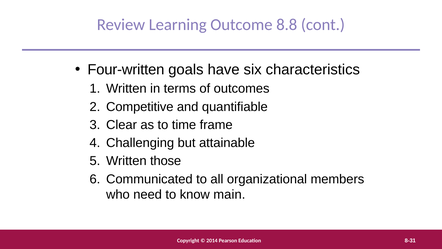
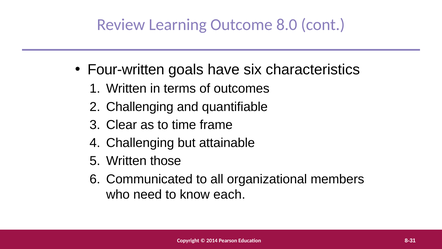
8.8: 8.8 -> 8.0
Competitive at (140, 107): Competitive -> Challenging
main: main -> each
